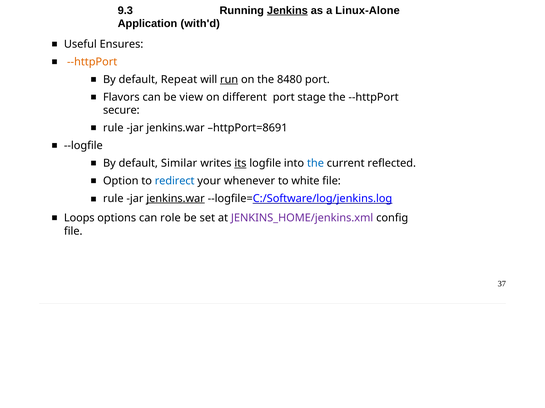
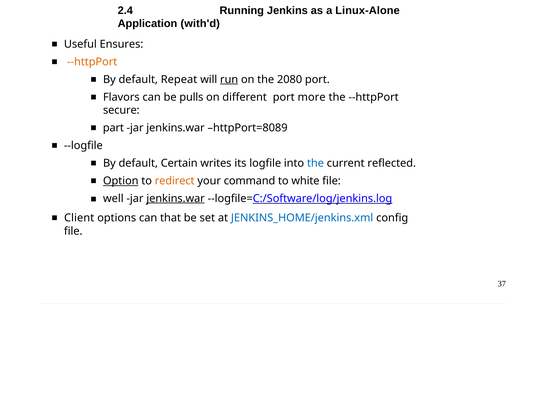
9.3: 9.3 -> 2.4
Jenkins at (287, 10) underline: present -> none
8480: 8480 -> 2080
view: view -> pulls
stage: stage -> more
rule at (113, 128): rule -> part
httpPort=8691: httpPort=8691 -> httpPort=8089
Similar: Similar -> Certain
its underline: present -> none
Option underline: none -> present
redirect colour: blue -> orange
whenever: whenever -> command
rule at (113, 199): rule -> well
Loops: Loops -> Client
role: role -> that
JENKINS_HOME/jenkins.xml colour: purple -> blue
